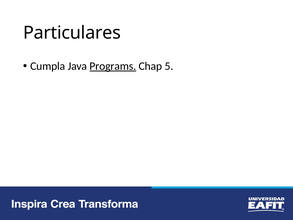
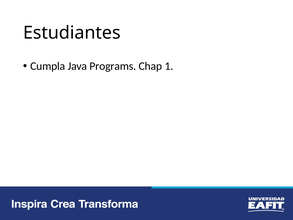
Particulares: Particulares -> Estudiantes
Programs underline: present -> none
5: 5 -> 1
